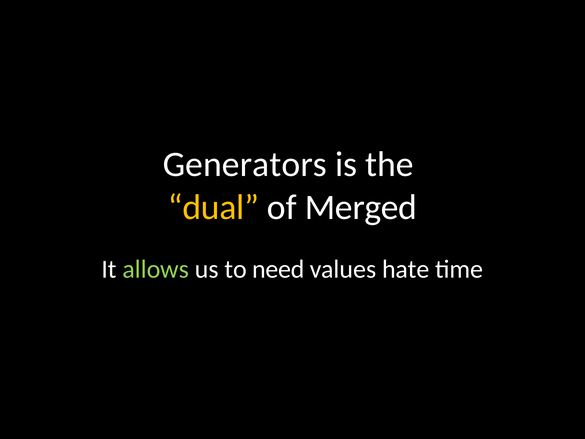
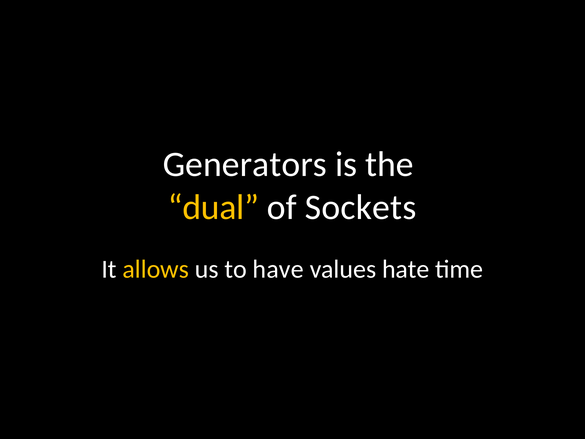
Merged: Merged -> Sockets
allows colour: light green -> yellow
need: need -> have
